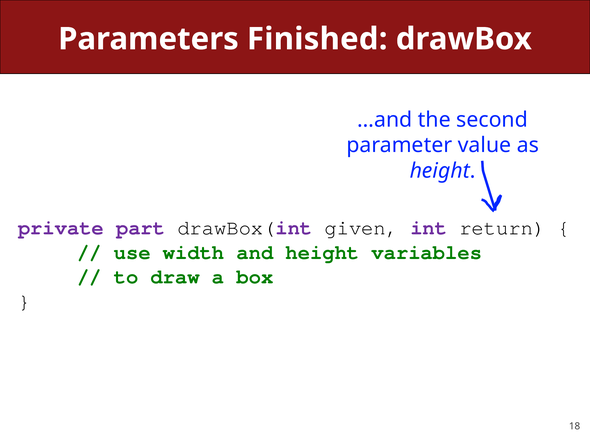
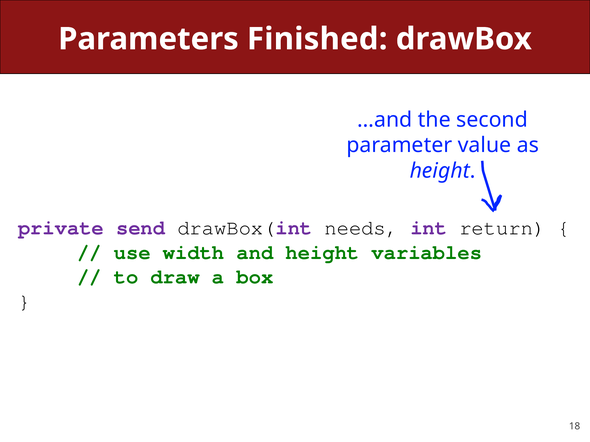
part: part -> send
given: given -> needs
